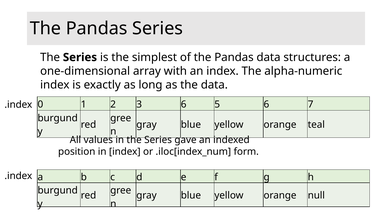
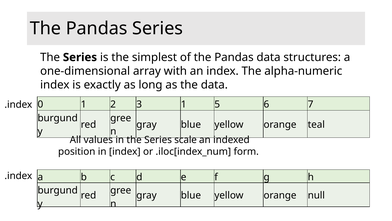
3 6: 6 -> 1
gave: gave -> scale
